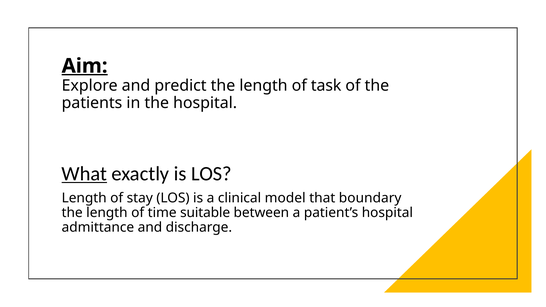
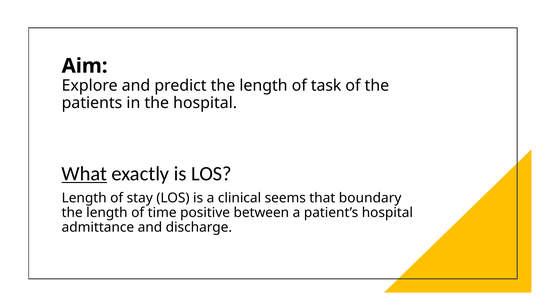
Aim underline: present -> none
model: model -> seems
suitable: suitable -> positive
